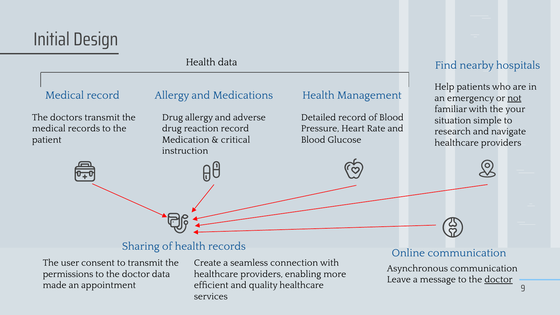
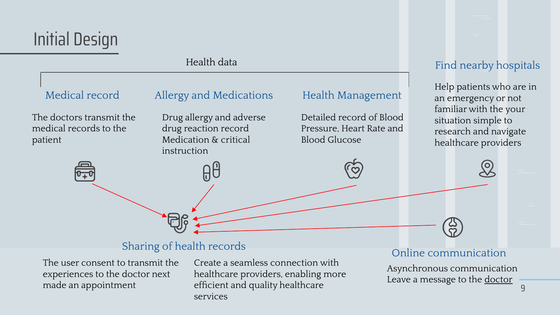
not underline: present -> none
permissions: permissions -> experiences
doctor data: data -> next
